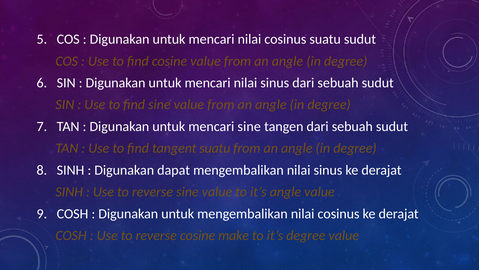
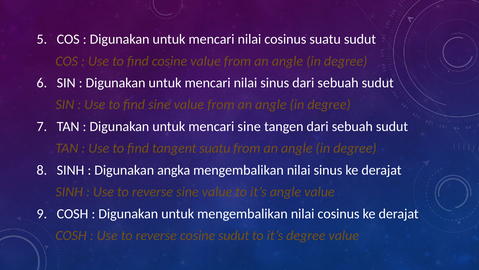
dapat: dapat -> angka
cosine make: make -> sudut
